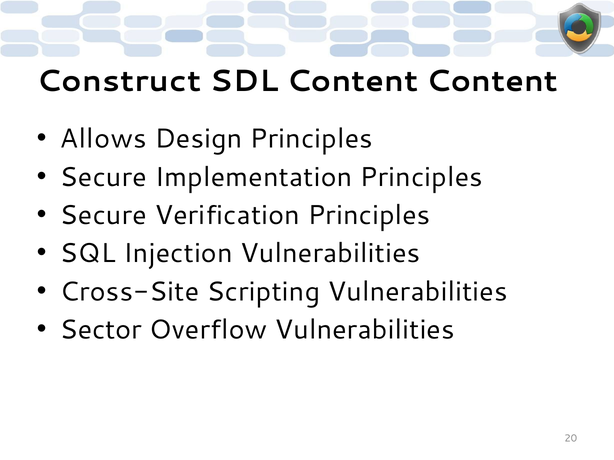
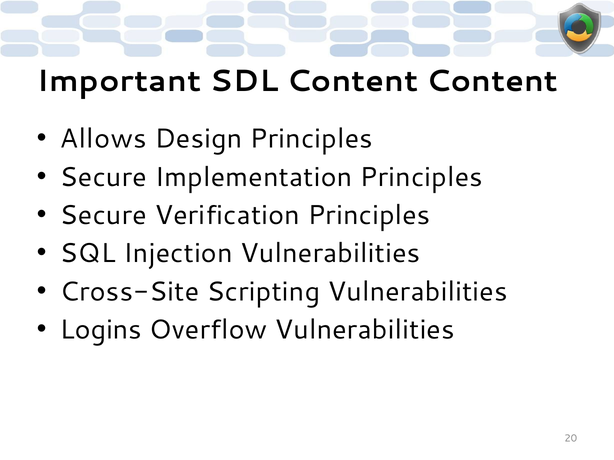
Construct: Construct -> Important
Sector: Sector -> Logins
